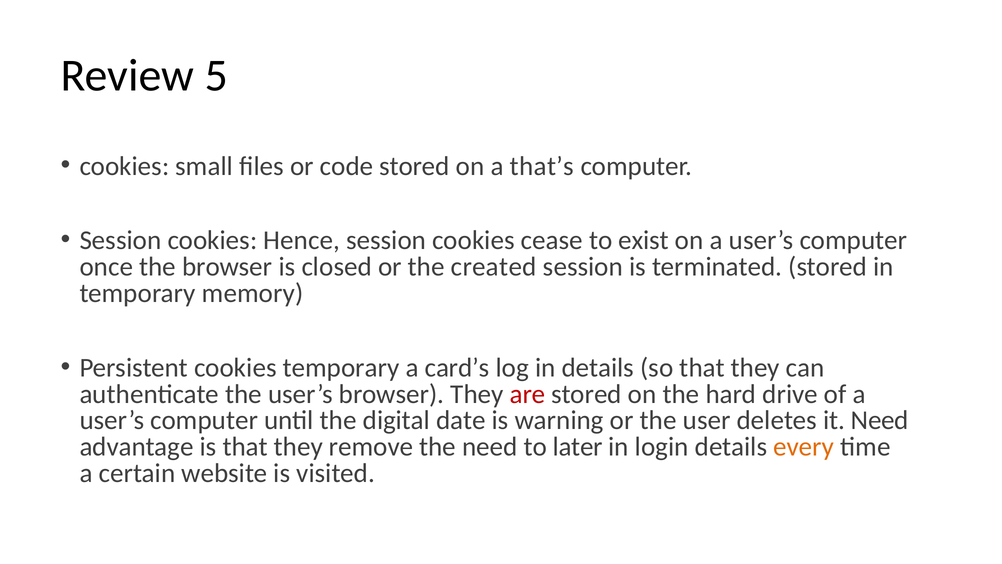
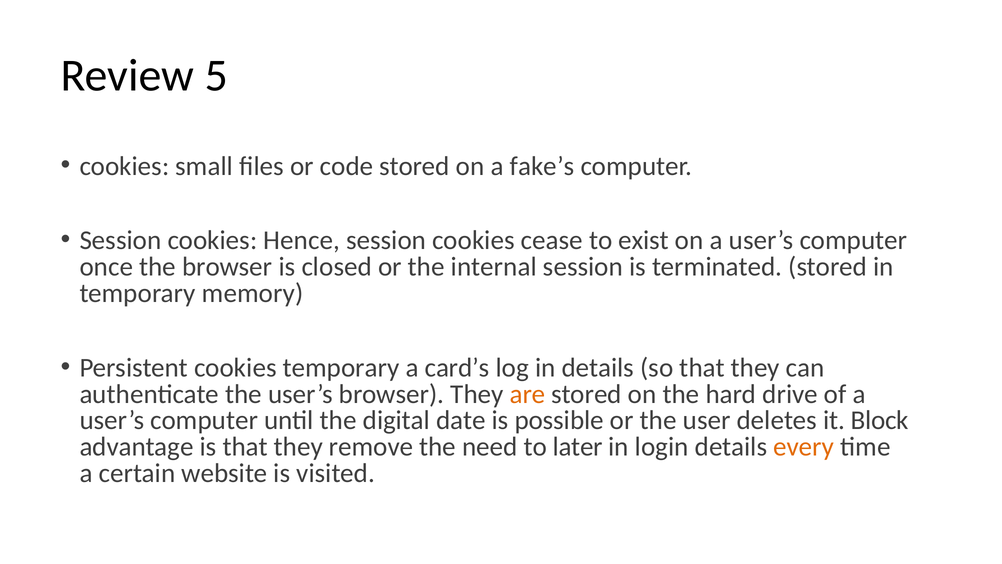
that’s: that’s -> fake’s
created: created -> internal
are colour: red -> orange
warning: warning -> possible
it Need: Need -> Block
